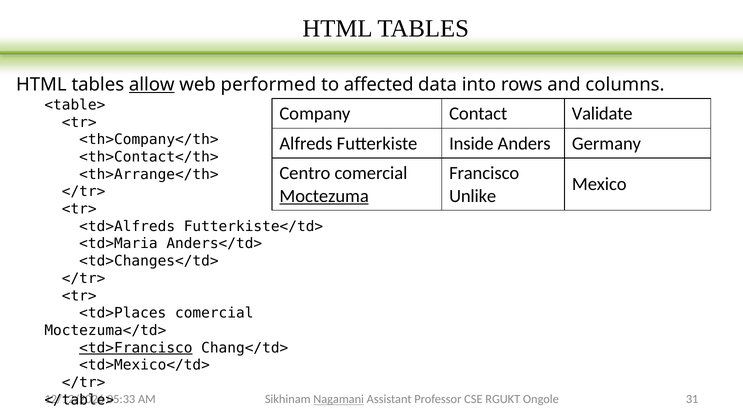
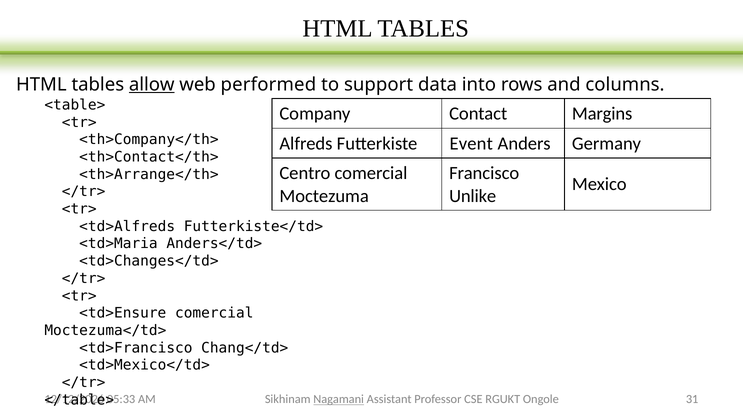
affected: affected -> support
Validate: Validate -> Margins
Inside: Inside -> Event
Moctezuma underline: present -> none
<td>Places: <td>Places -> <td>Ensure
<td>Francisco underline: present -> none
